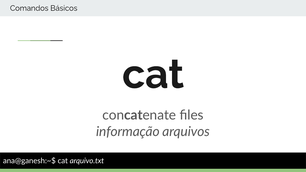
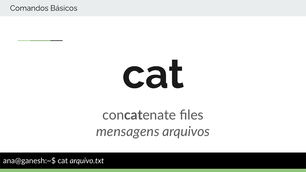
informação: informação -> mensagens
